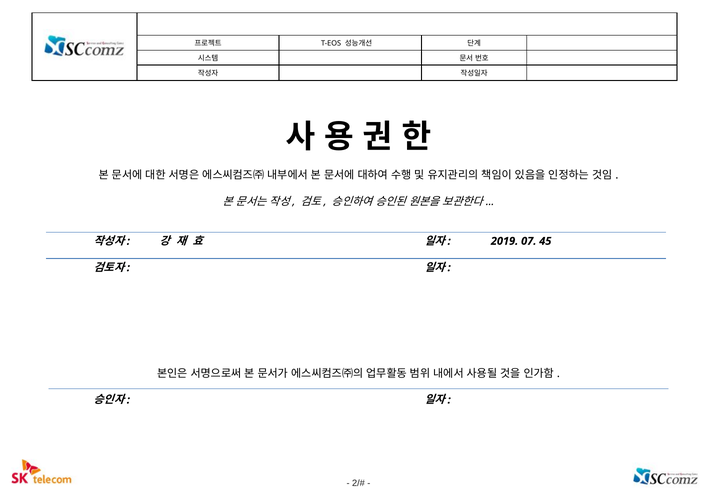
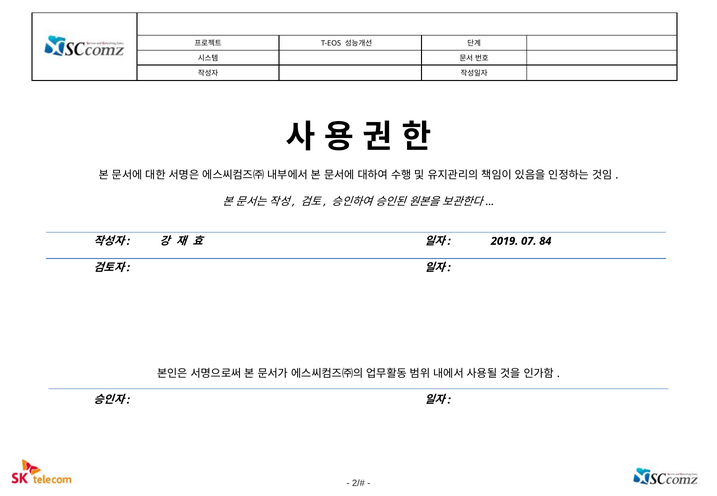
45: 45 -> 84
